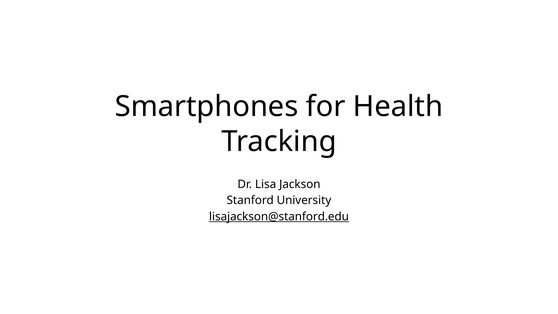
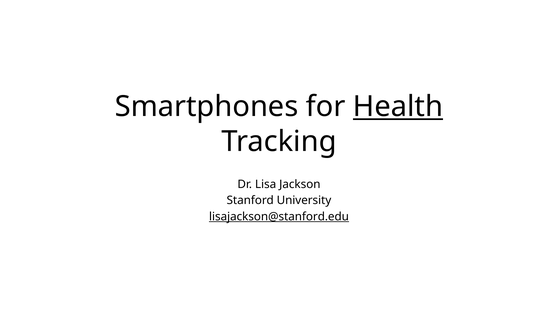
Health underline: none -> present
